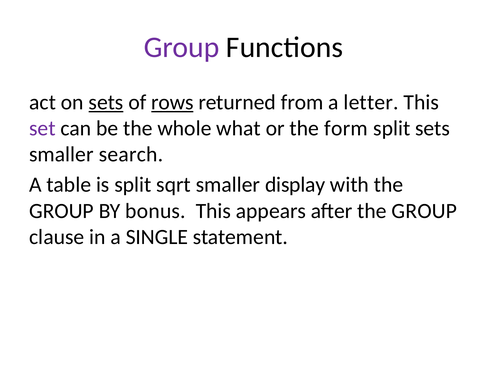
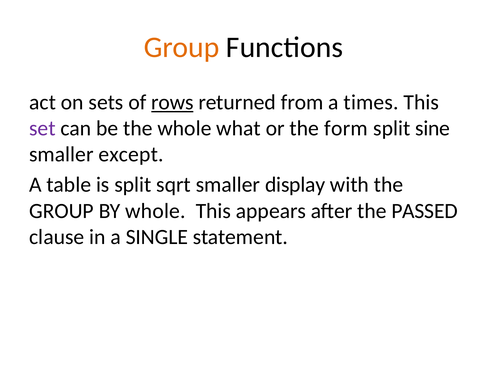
Group at (182, 47) colour: purple -> orange
sets at (106, 102) underline: present -> none
letter: letter -> times
split sets: sets -> sine
search: search -> except
BY bonus: bonus -> whole
after the GROUP: GROUP -> PASSED
